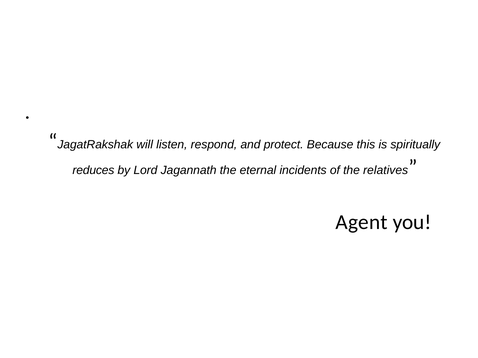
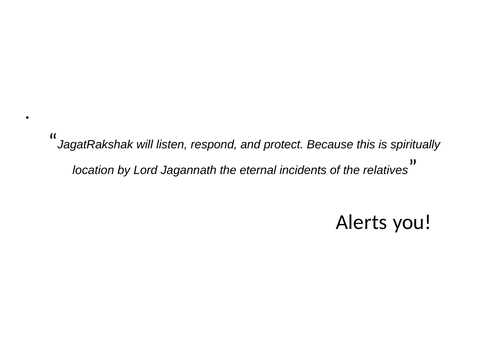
reduces: reduces -> location
Agent: Agent -> Alerts
